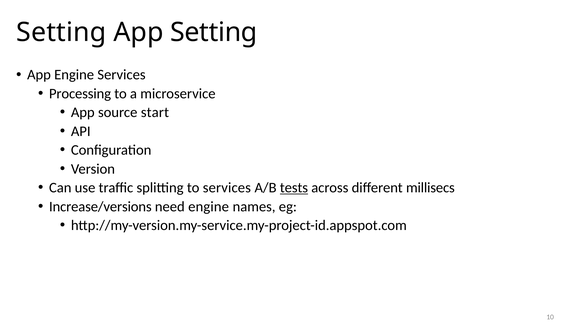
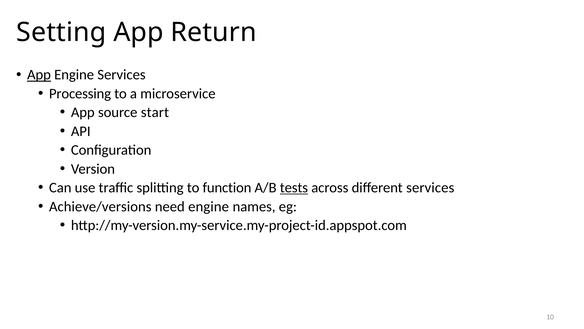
App Setting: Setting -> Return
App at (39, 75) underline: none -> present
to services: services -> function
different millisecs: millisecs -> services
Increase/versions: Increase/versions -> Achieve/versions
